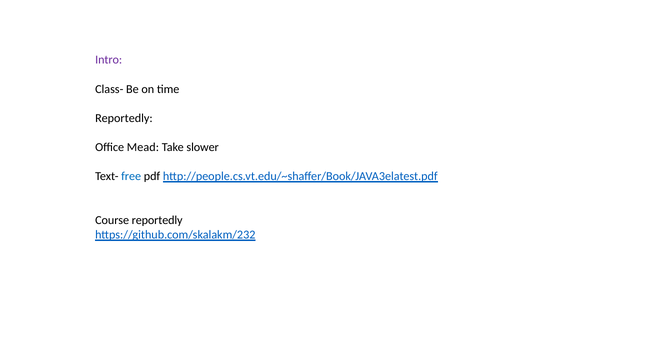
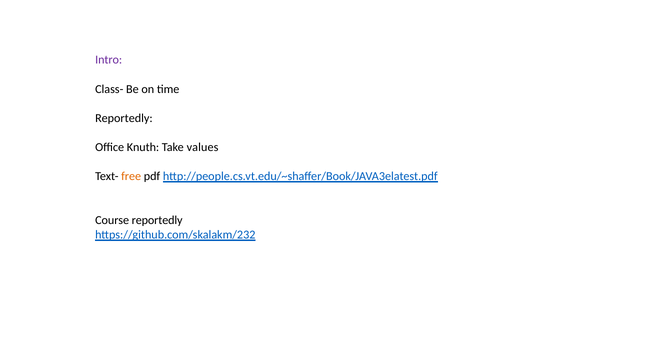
Mead: Mead -> Knuth
slower: slower -> values
free colour: blue -> orange
